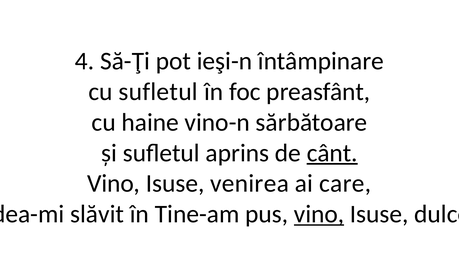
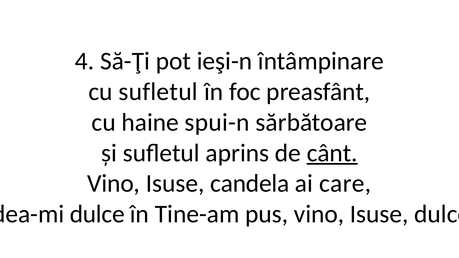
vino-n: vino-n -> spui-n
venirea: venirea -> candela
slăvit at (97, 214): slăvit -> dulce
vino at (319, 214) underline: present -> none
